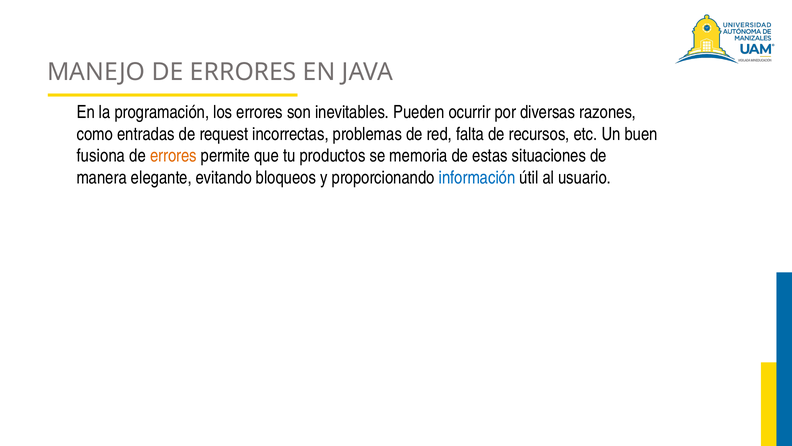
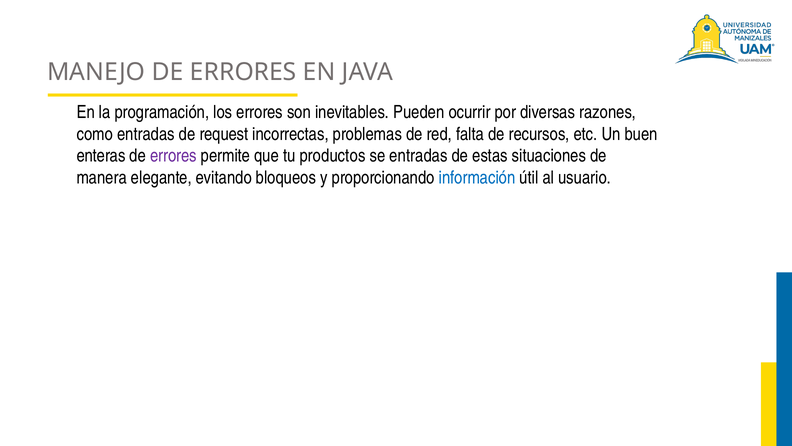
fusiona: fusiona -> enteras
errores at (173, 156) colour: orange -> purple
se memoria: memoria -> entradas
